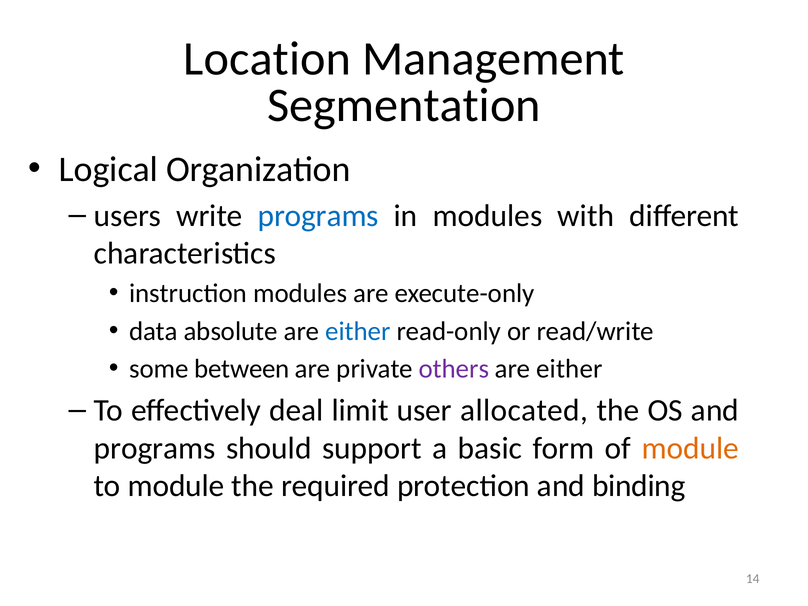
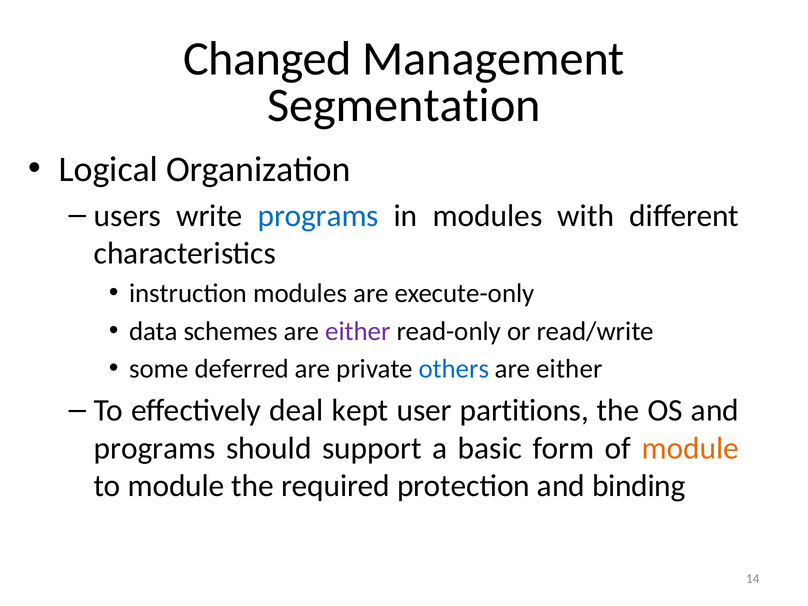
Location: Location -> Changed
absolute: absolute -> schemes
either at (358, 331) colour: blue -> purple
between: between -> deferred
others colour: purple -> blue
limit: limit -> kept
allocated: allocated -> partitions
